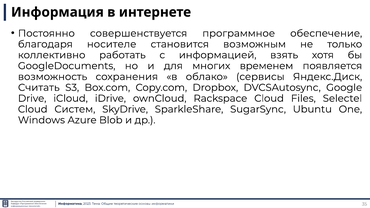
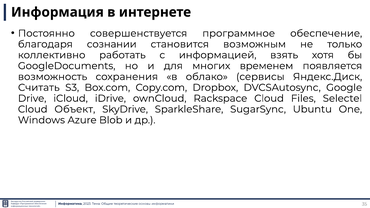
носителе: носителе -> сознании
Систем: Систем -> Объект
